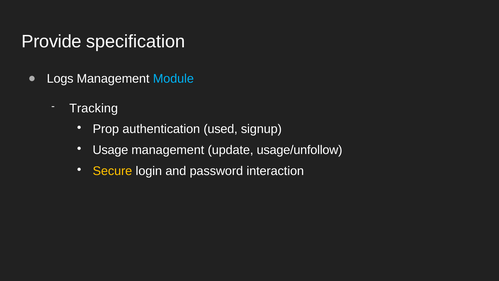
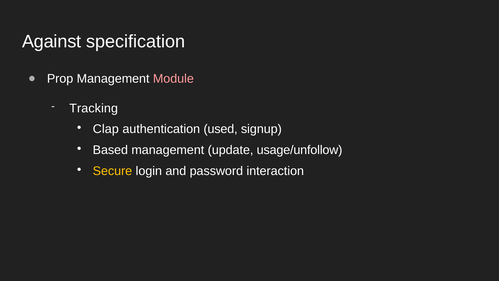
Provide: Provide -> Against
Logs: Logs -> Prop
Module colour: light blue -> pink
Prop: Prop -> Clap
Usage: Usage -> Based
